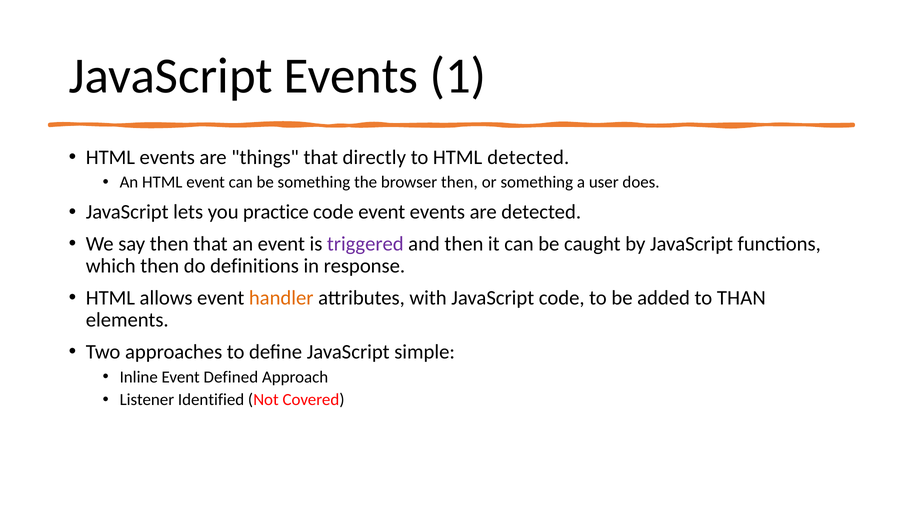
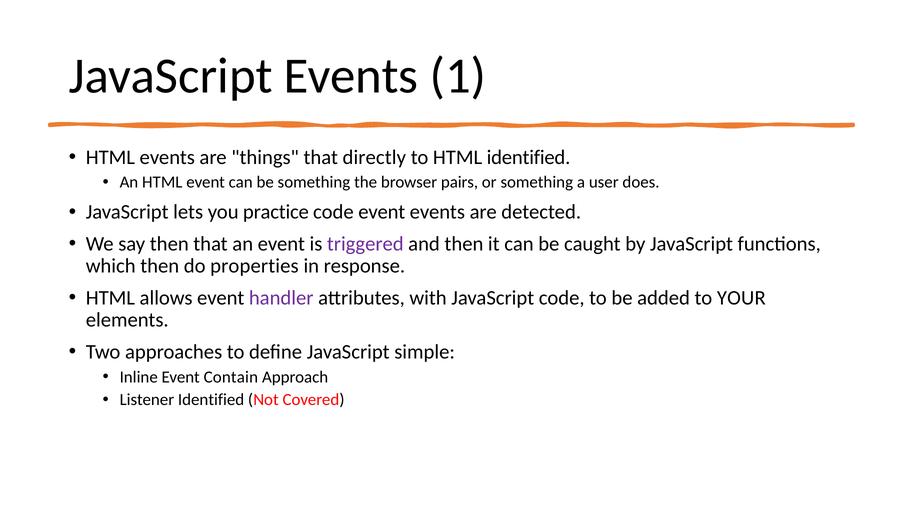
HTML detected: detected -> identified
browser then: then -> pairs
definitions: definitions -> properties
handler colour: orange -> purple
THAN: THAN -> YOUR
Defined: Defined -> Contain
